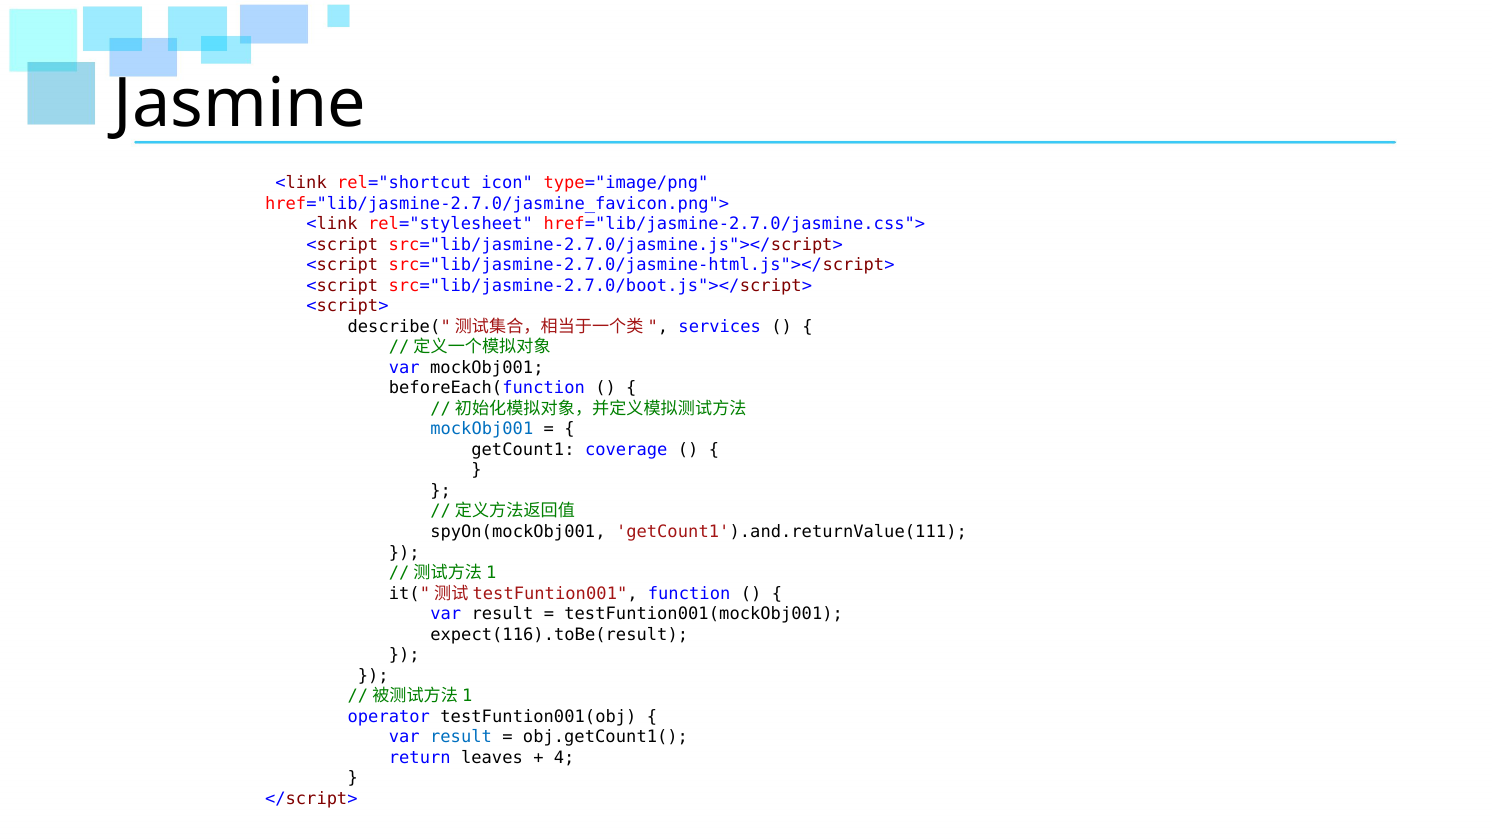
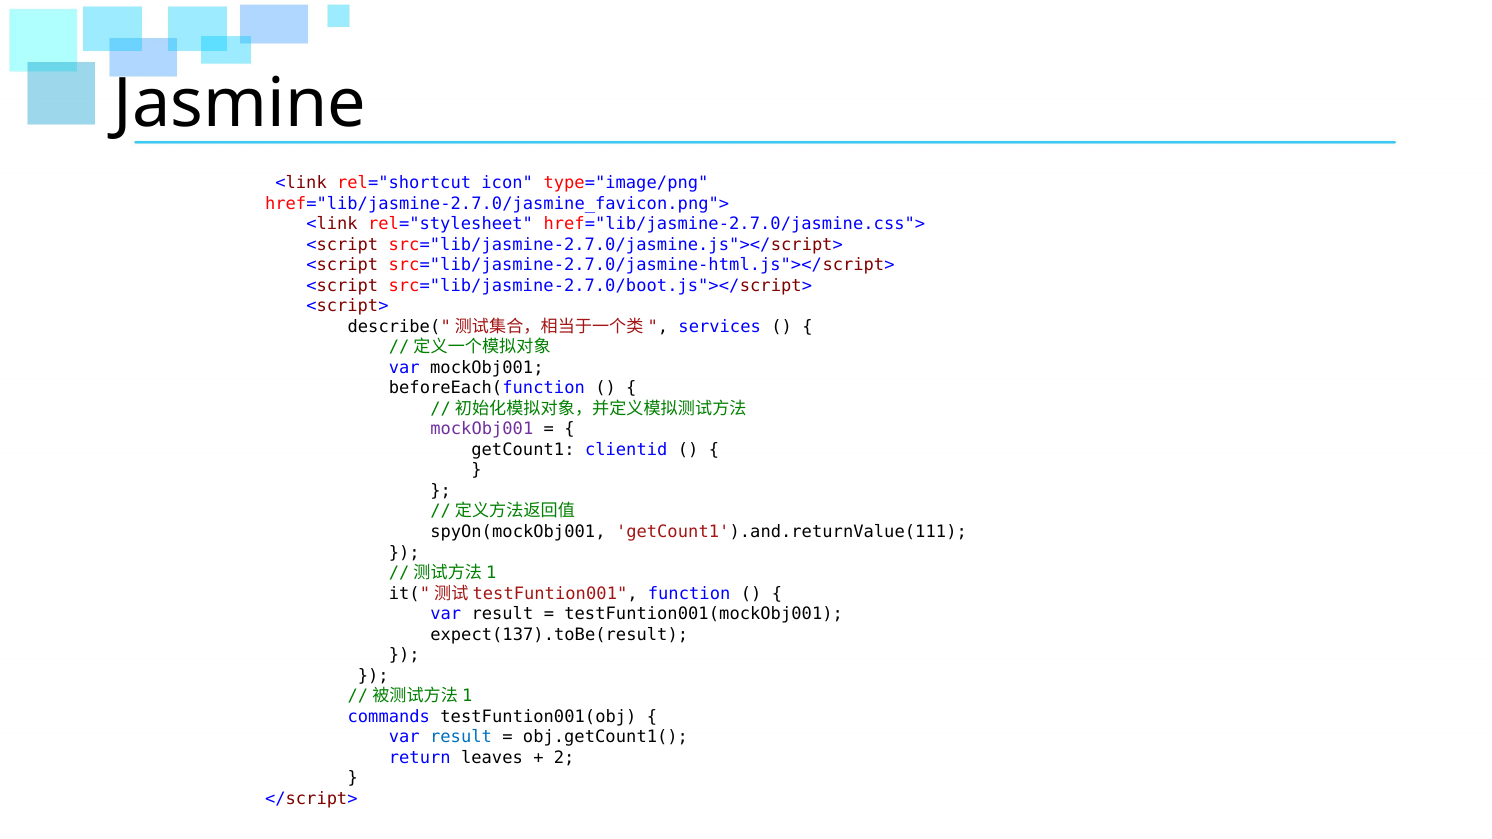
mockObj001 at (482, 429) colour: blue -> purple
coverage: coverage -> clientid
expect(116).toBe(result: expect(116).toBe(result -> expect(137).toBe(result
operator: operator -> commands
4: 4 -> 2
